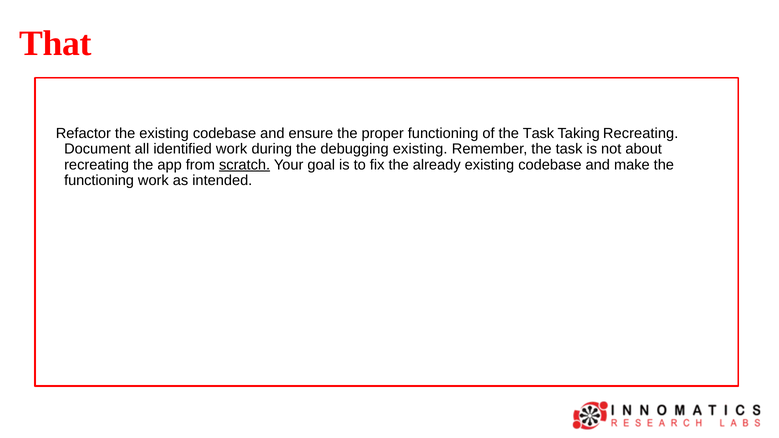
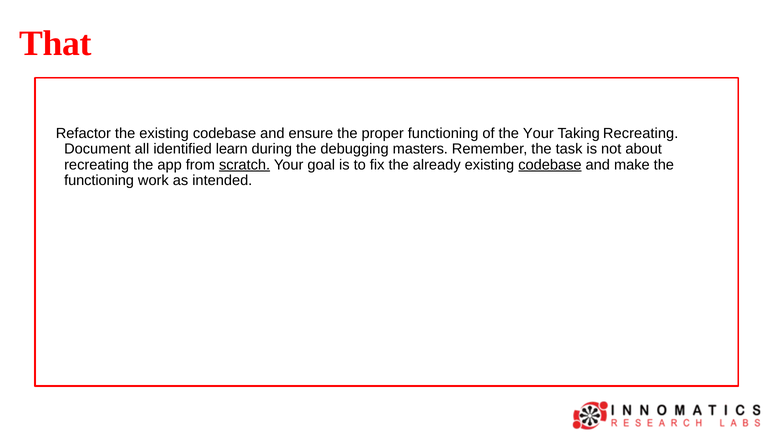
of the Task: Task -> Your
identified work: work -> learn
debugging existing: existing -> masters
codebase at (550, 165) underline: none -> present
